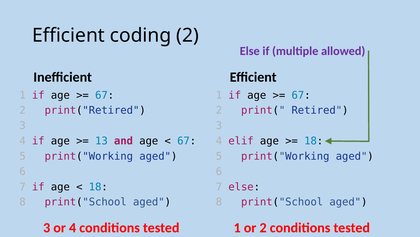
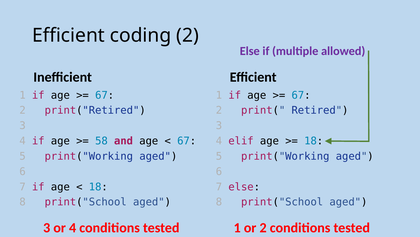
13: 13 -> 58
